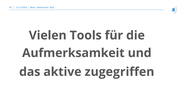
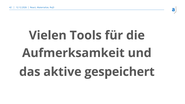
zugegriffen: zugegriffen -> gespeichert
